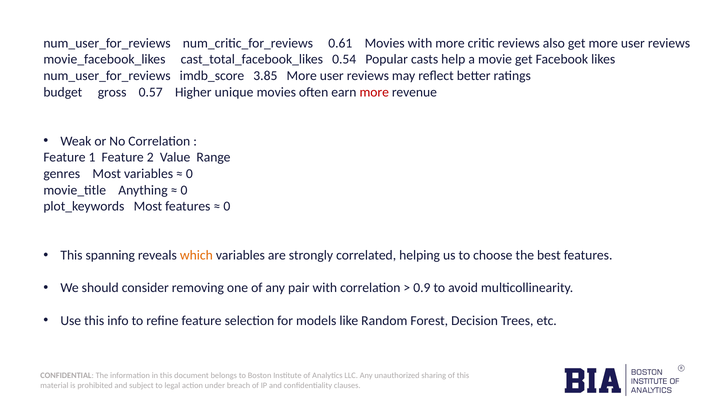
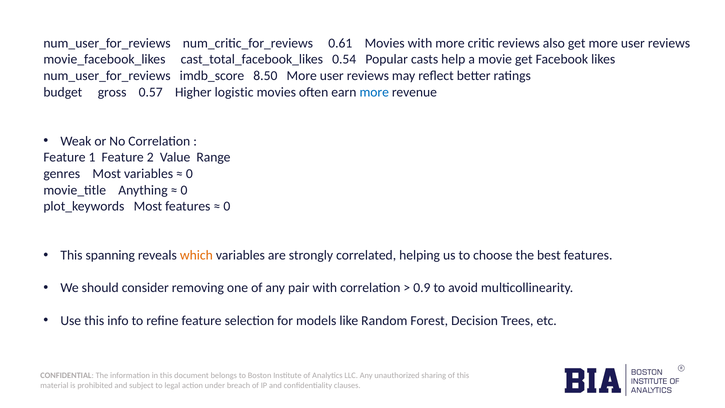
3.85: 3.85 -> 8.50
unique: unique -> logistic
more at (374, 92) colour: red -> blue
